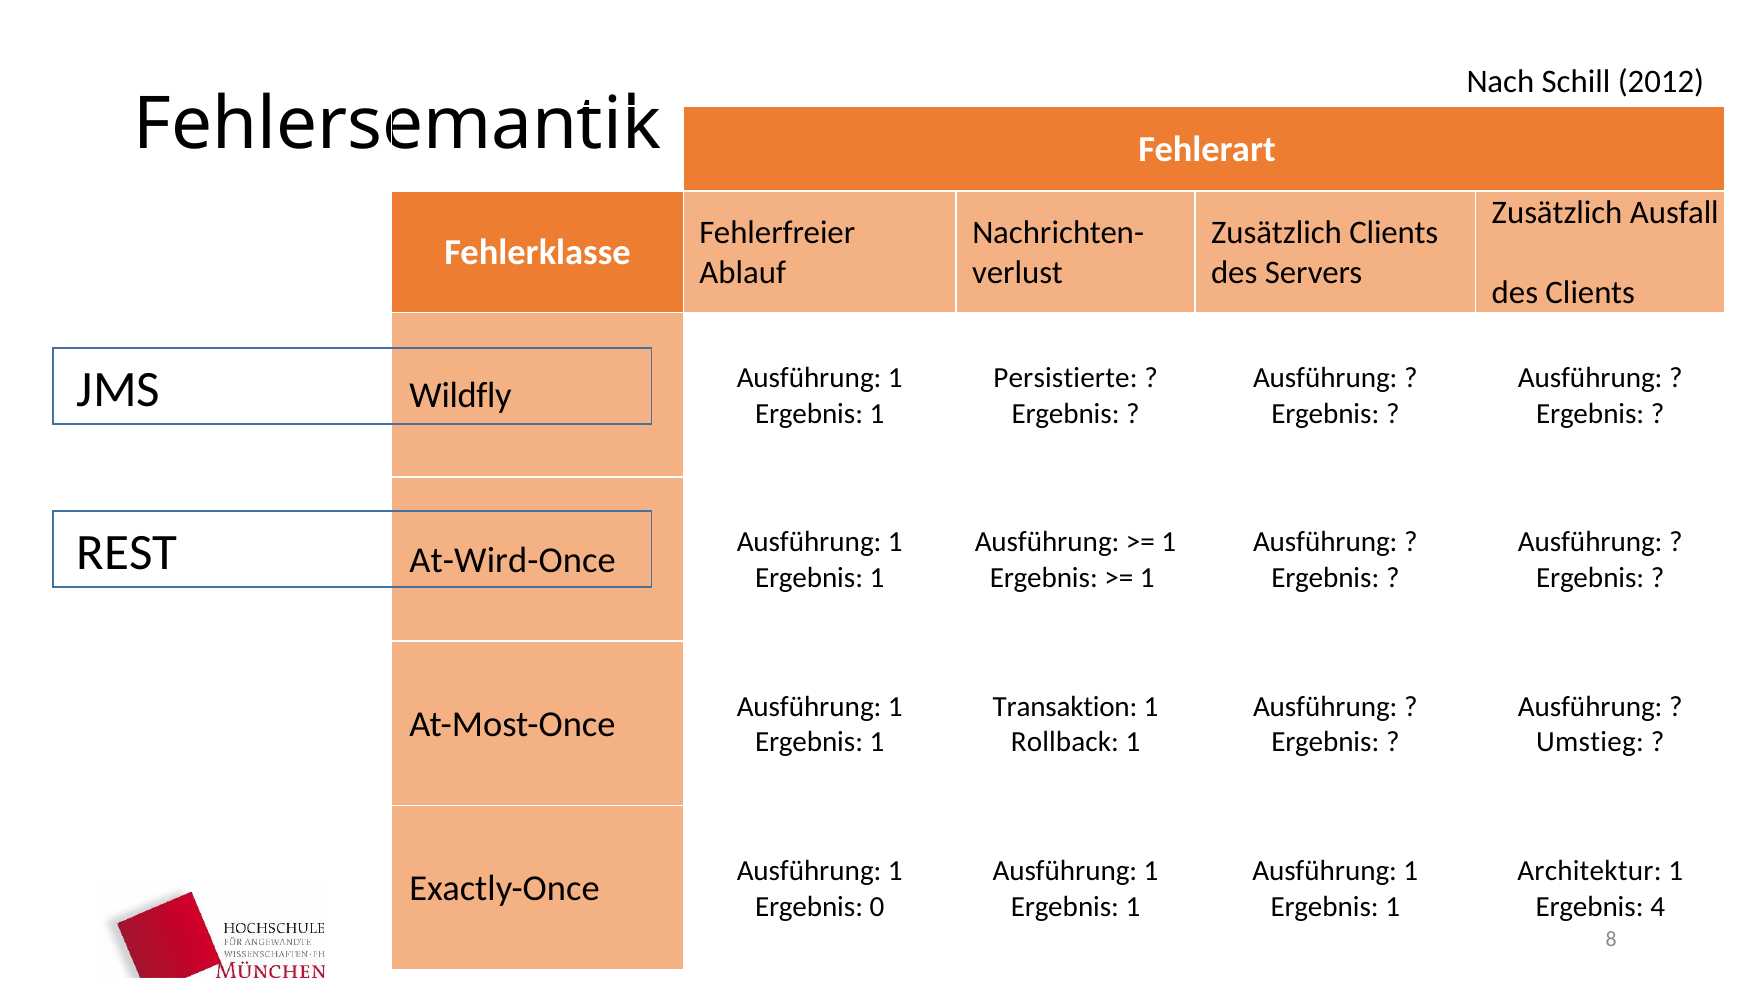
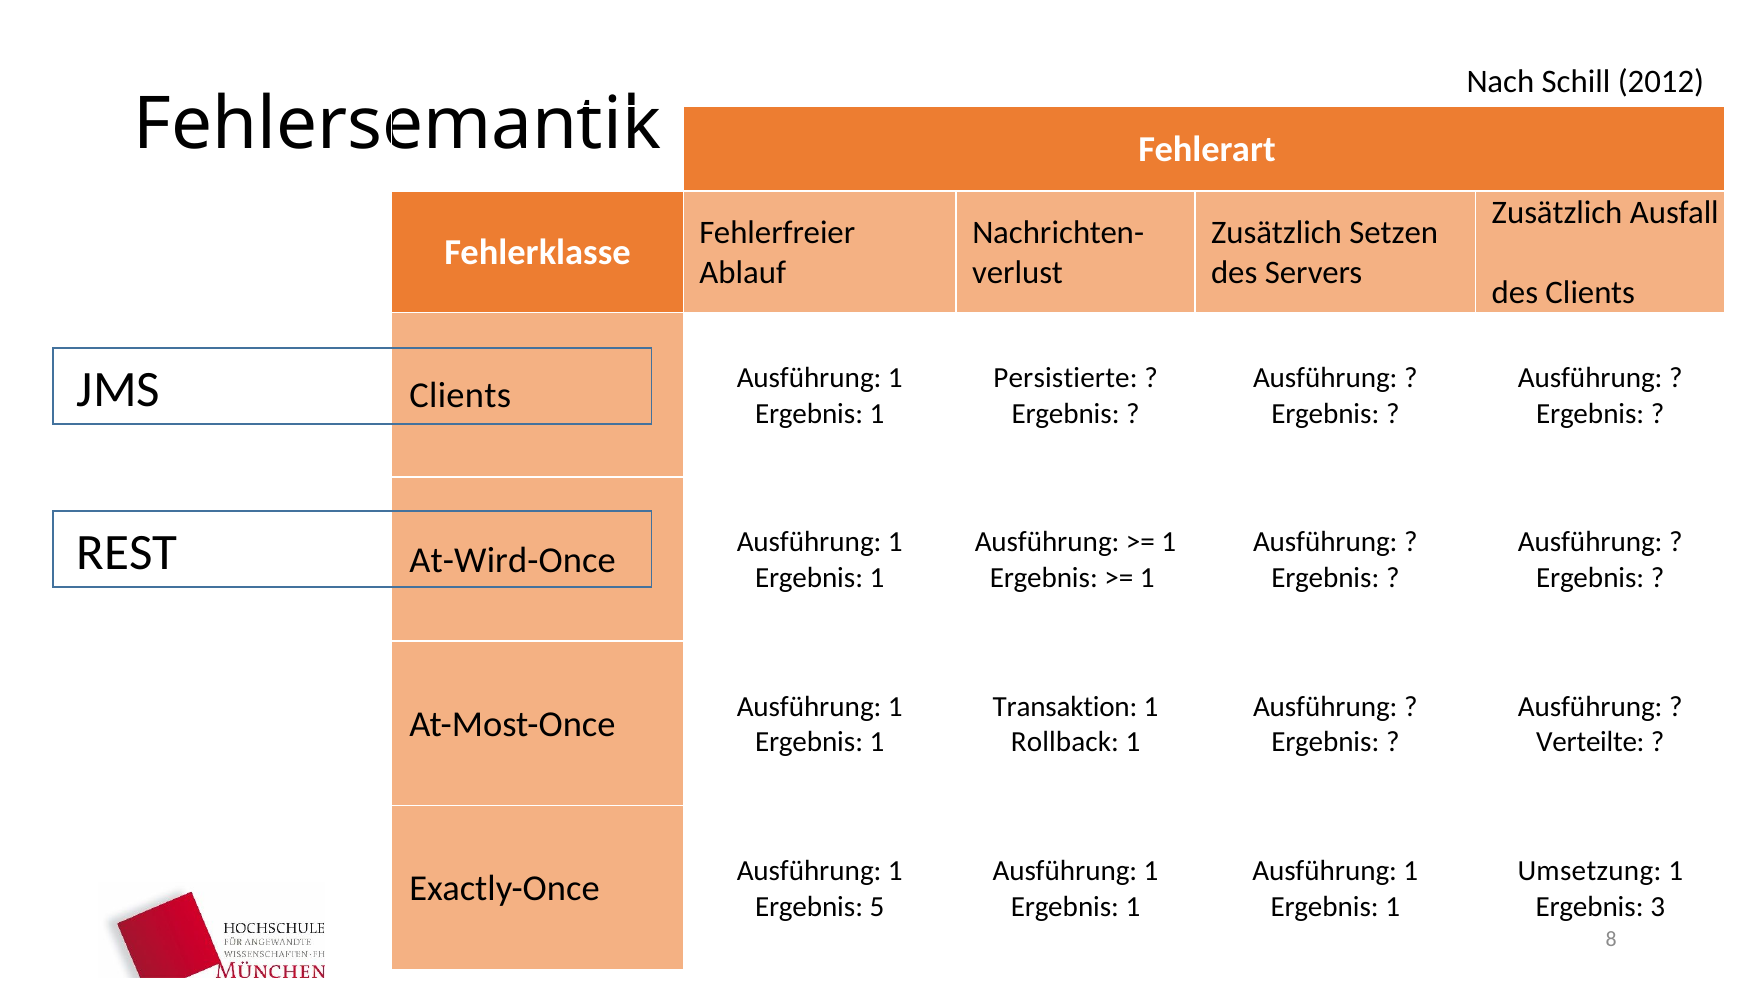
Zusätzlich Clients: Clients -> Setzen
Wildfly at (461, 396): Wildfly -> Clients
Umstieg: Umstieg -> Verteilte
Architektur: Architektur -> Umsetzung
0: 0 -> 5
4: 4 -> 3
